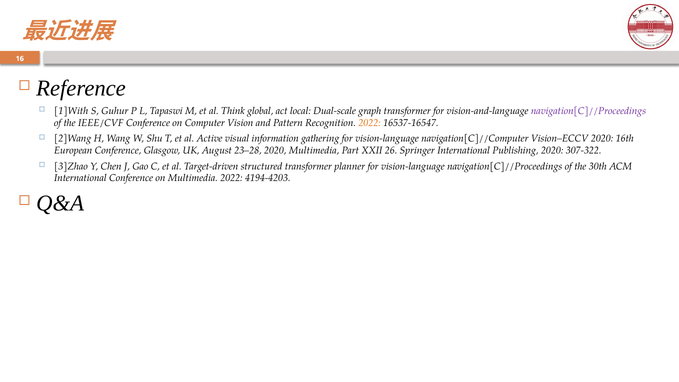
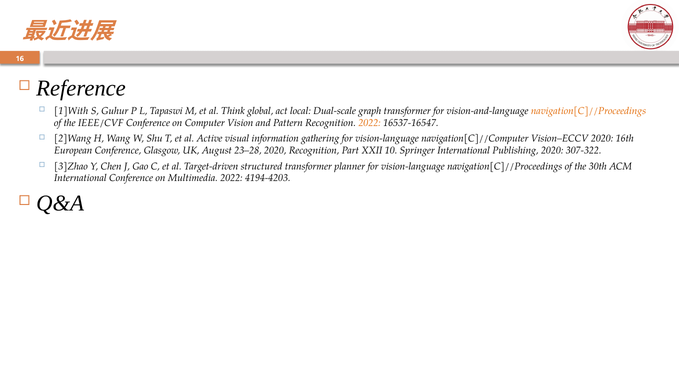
navigation[C]//Proceedings at (589, 111) colour: purple -> orange
2020 Multimedia: Multimedia -> Recognition
26: 26 -> 10
